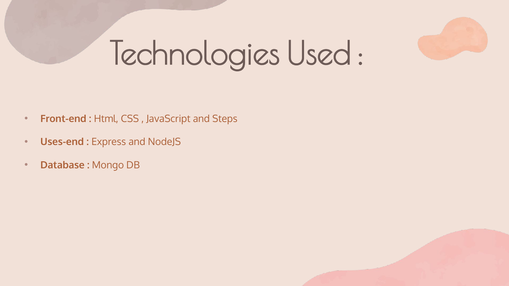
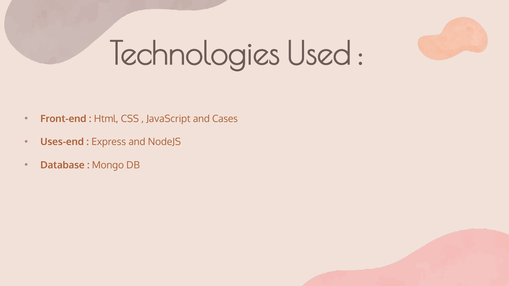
Steps: Steps -> Cases
